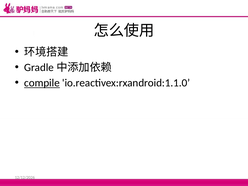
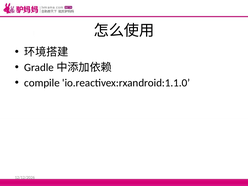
compile underline: present -> none
